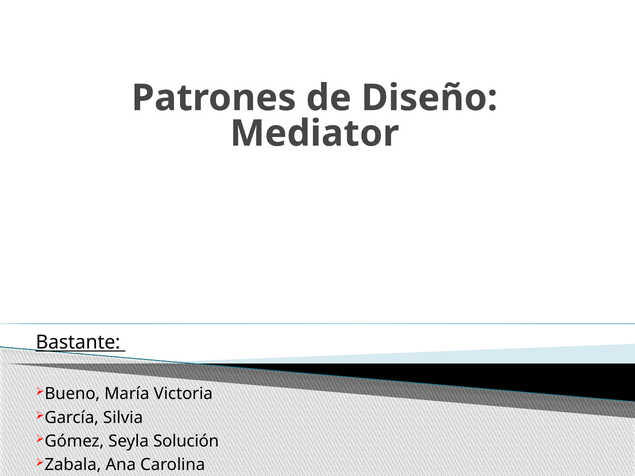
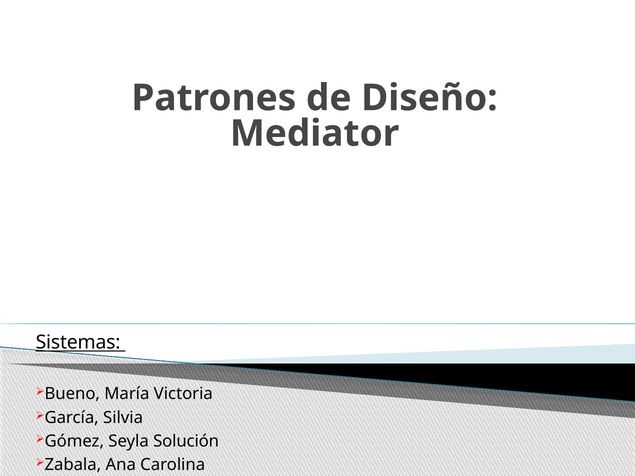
Bastante: Bastante -> Sistemas
